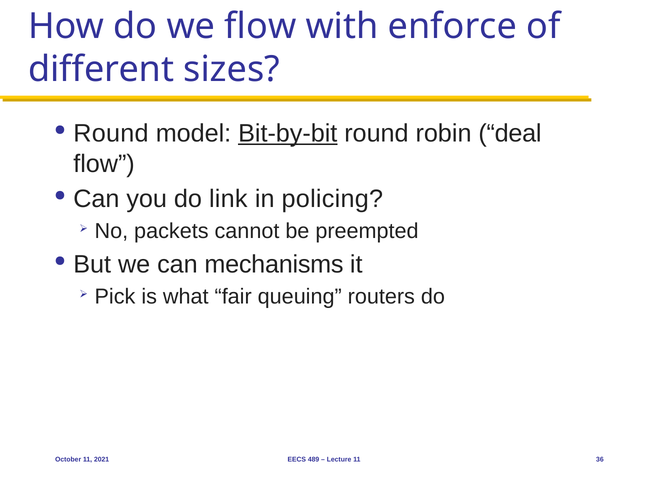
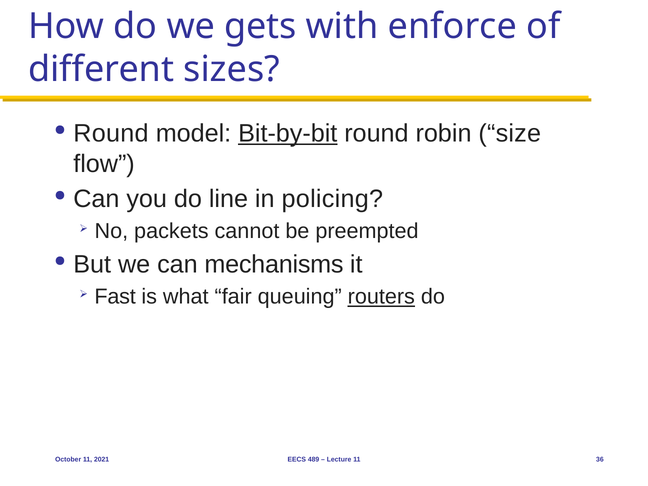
we flow: flow -> gets
deal: deal -> size
link: link -> line
Pick: Pick -> Fast
routers underline: none -> present
